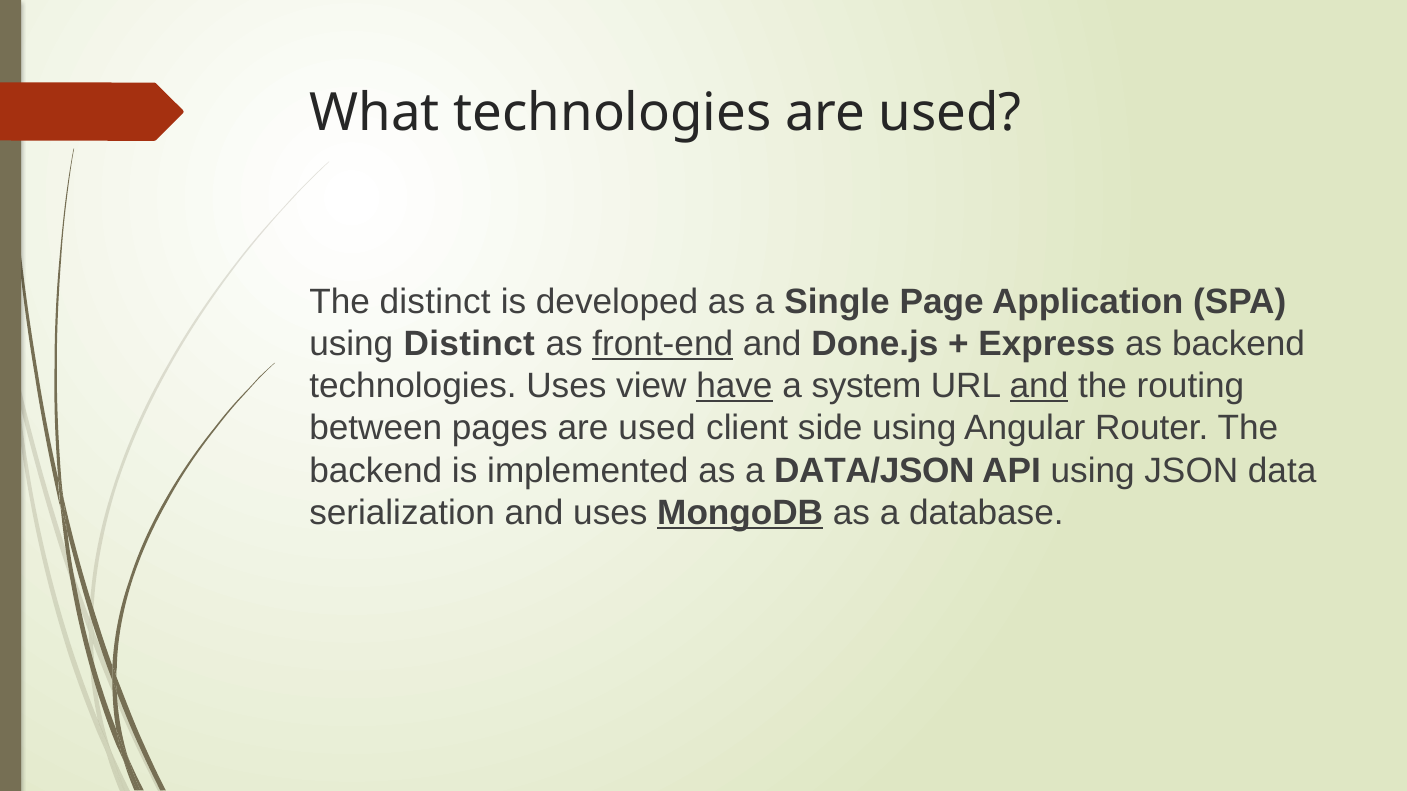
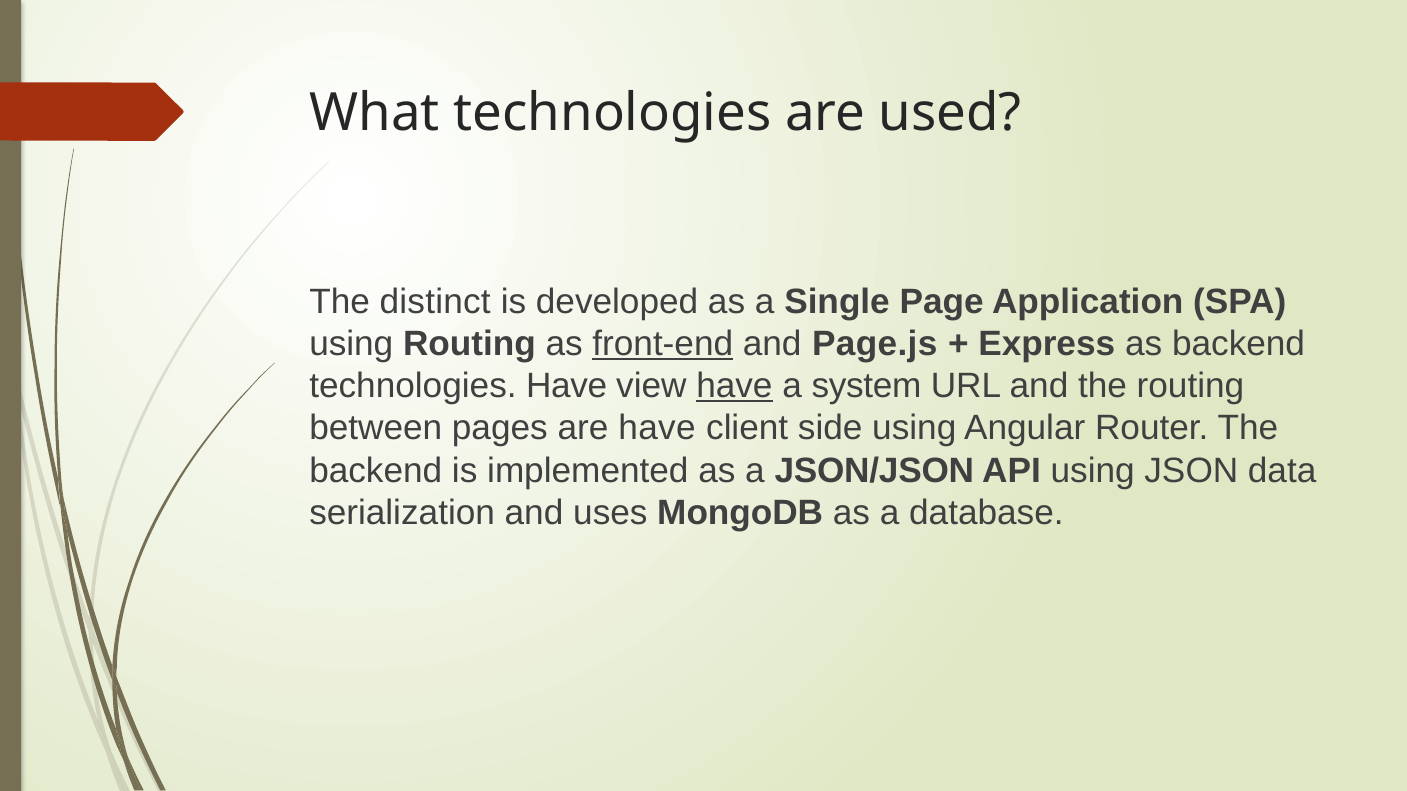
using Distinct: Distinct -> Routing
Done.js: Done.js -> Page.js
technologies Uses: Uses -> Have
and at (1039, 386) underline: present -> none
pages are used: used -> have
DATA/JSON: DATA/JSON -> JSON/JSON
MongoDB underline: present -> none
